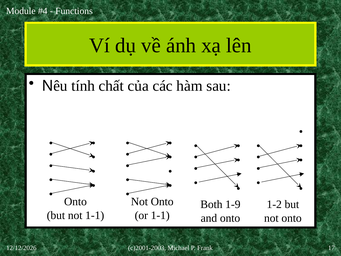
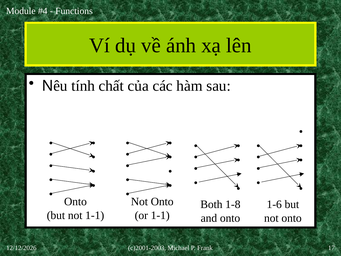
1-9: 1-9 -> 1-8
1-2: 1-2 -> 1-6
